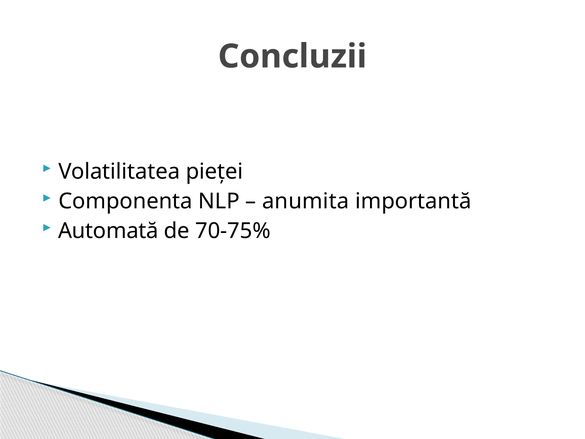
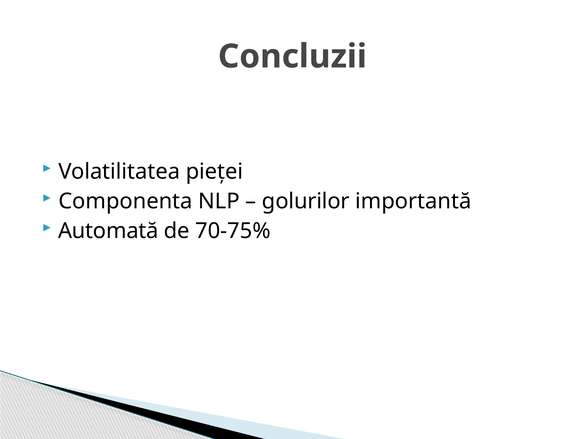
anumita: anumita -> golurilor
